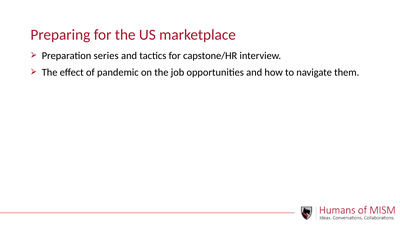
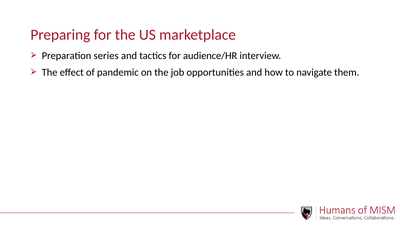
capstone/HR: capstone/HR -> audience/HR
